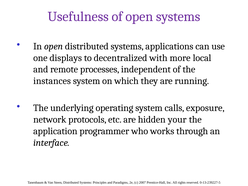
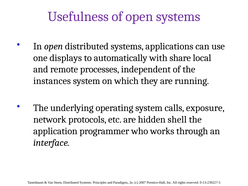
decentralized: decentralized -> automatically
more: more -> share
your: your -> shell
